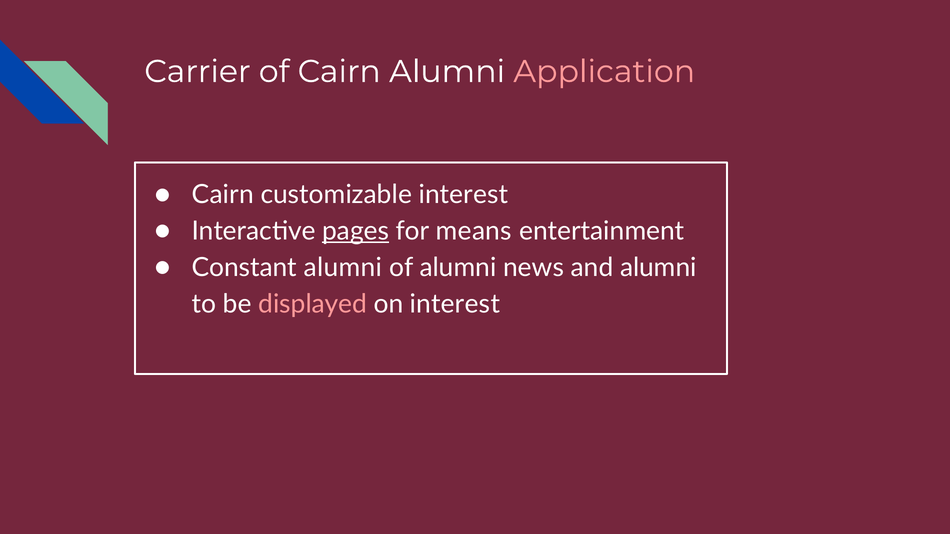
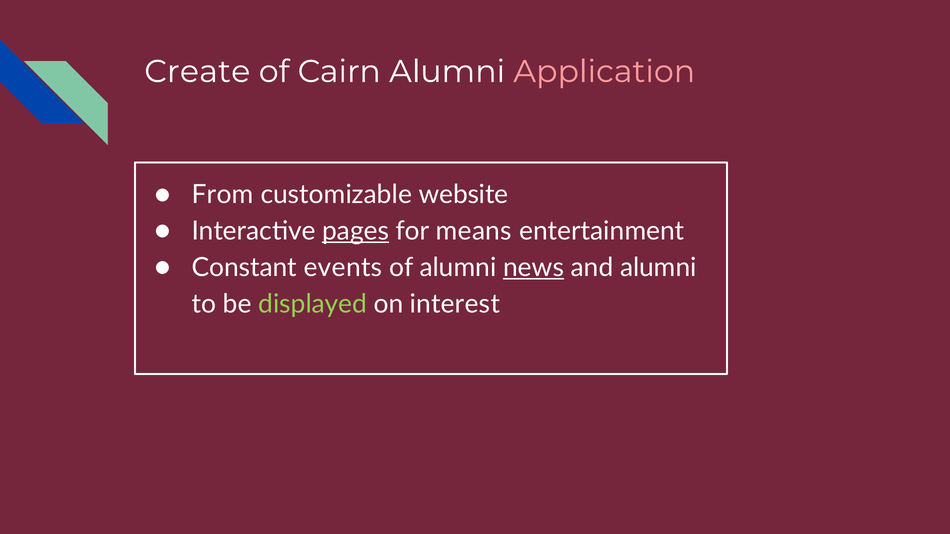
Carrier: Carrier -> Create
Cairn at (223, 195): Cairn -> From
customizable interest: interest -> website
Constant alumni: alumni -> events
news underline: none -> present
displayed colour: pink -> light green
